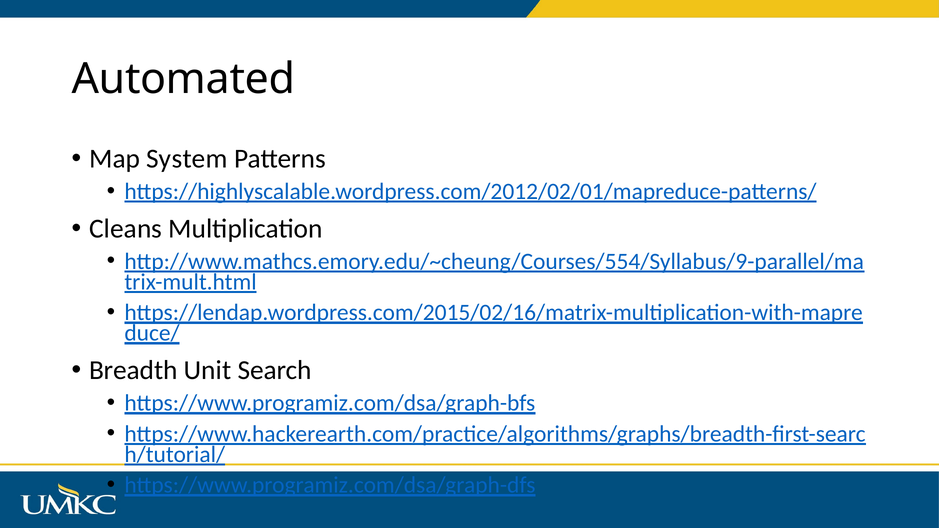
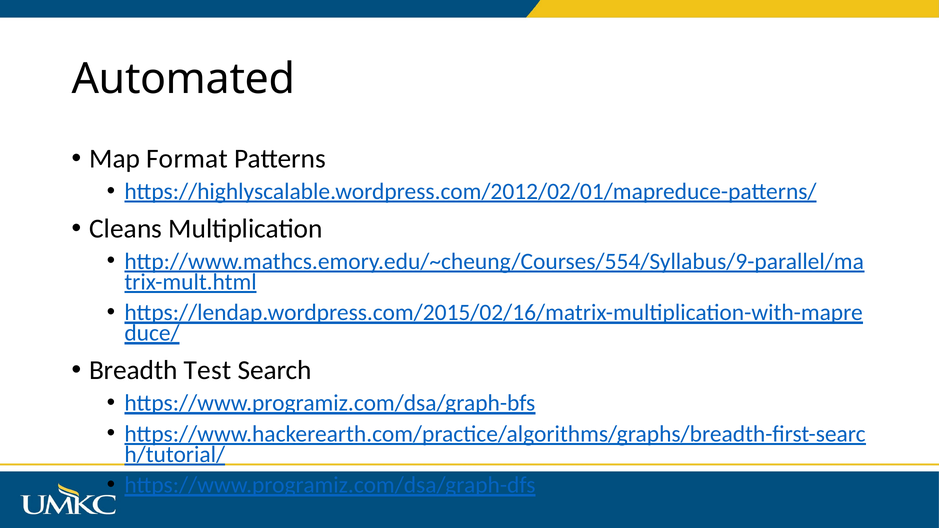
System: System -> Format
Unit: Unit -> Test
